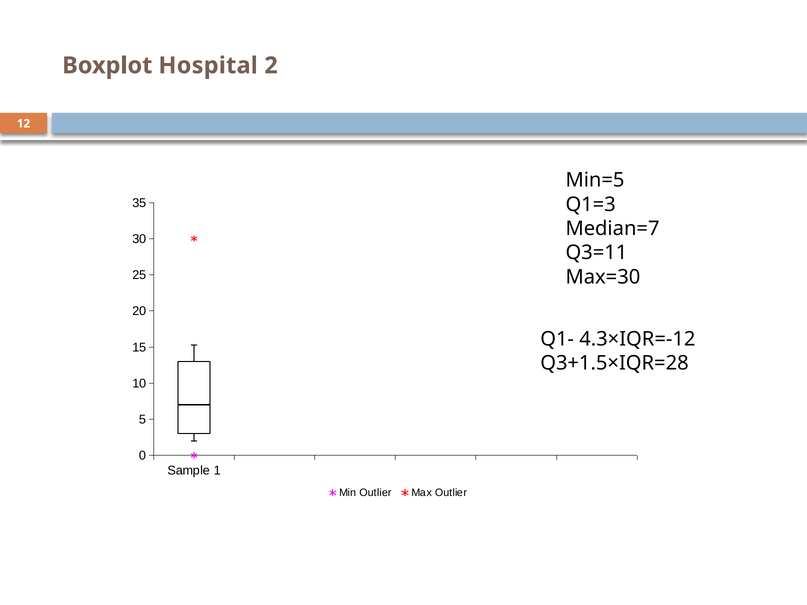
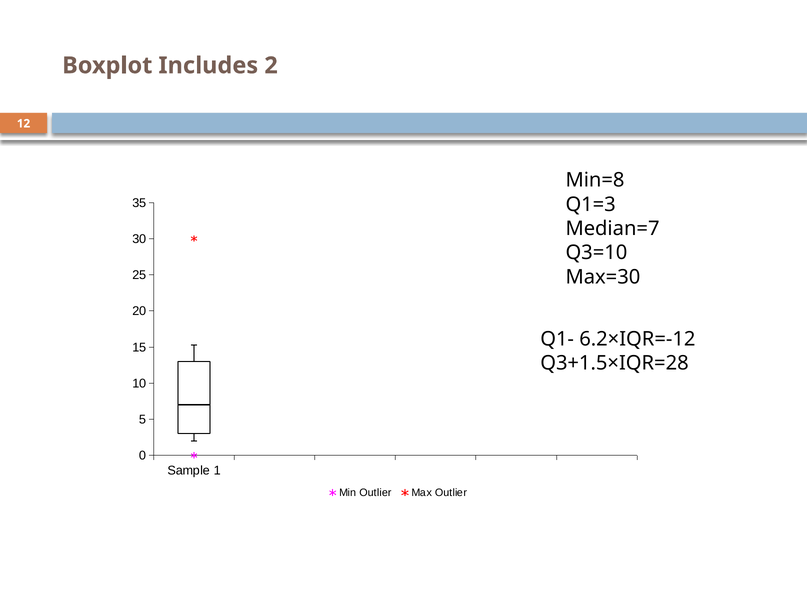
Hospital: Hospital -> Includes
Min=5: Min=5 -> Min=8
Q3=11: Q3=11 -> Q3=10
4.3×IQR=-12: 4.3×IQR=-12 -> 6.2×IQR=-12
